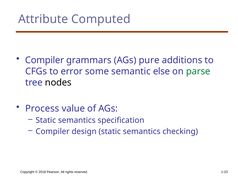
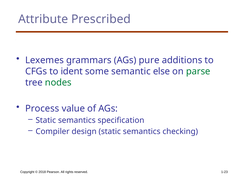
Computed: Computed -> Prescribed
Compiler at (45, 60): Compiler -> Lexemes
error: error -> ident
nodes colour: black -> green
